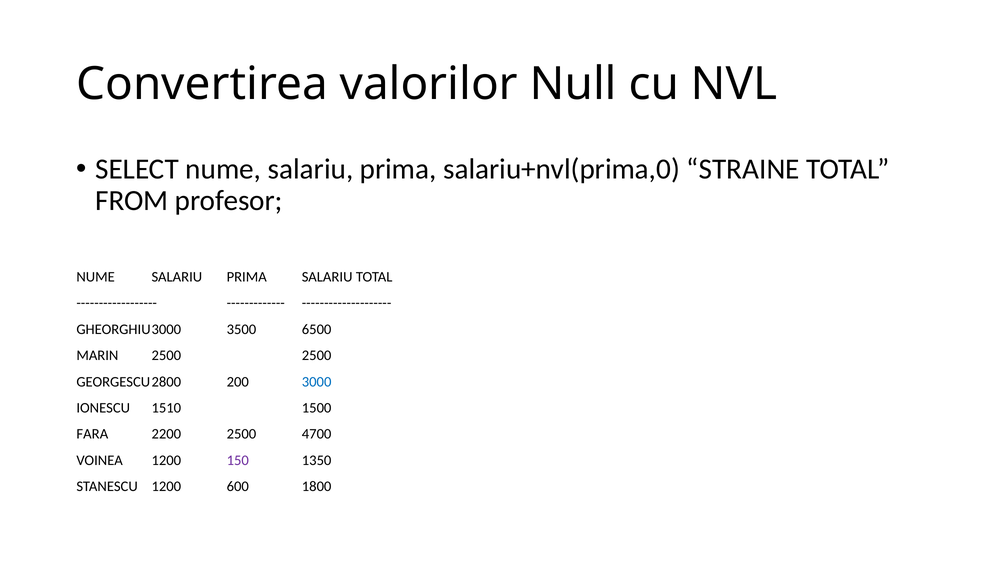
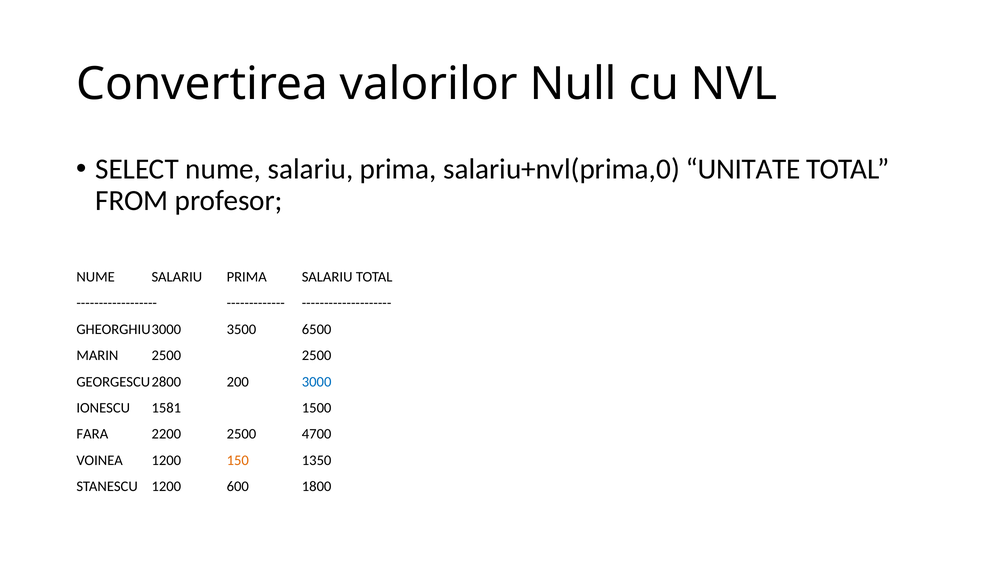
STRAINE: STRAINE -> UNITATE
1510: 1510 -> 1581
150 colour: purple -> orange
